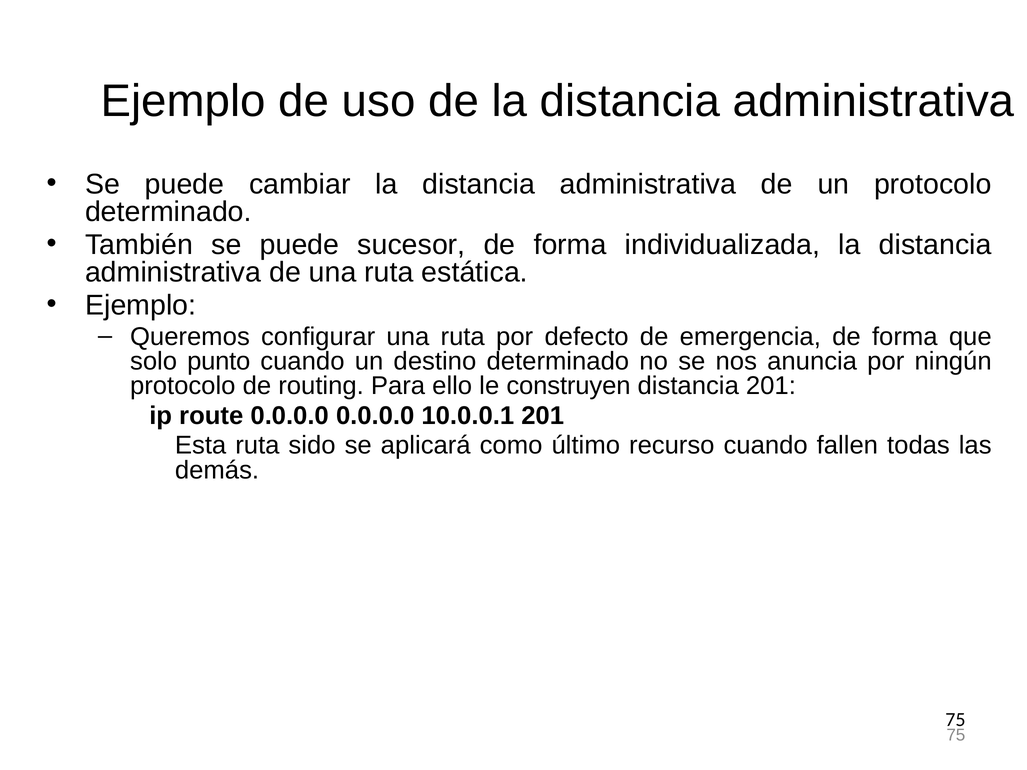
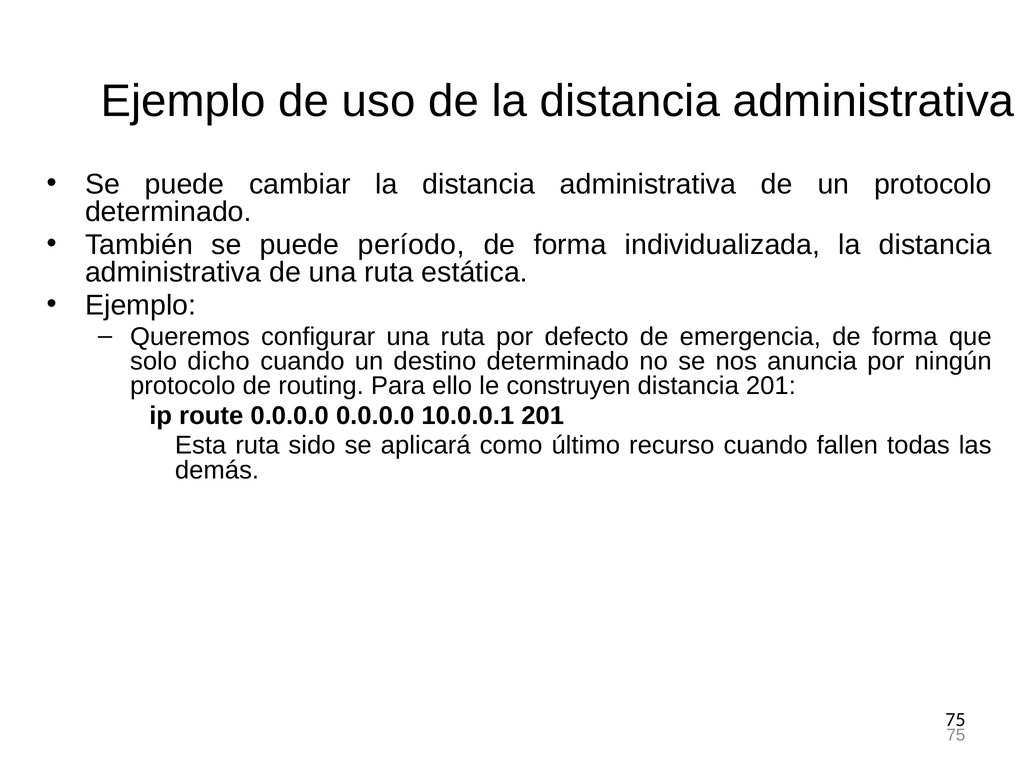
sucesor: sucesor -> período
punto: punto -> dicho
